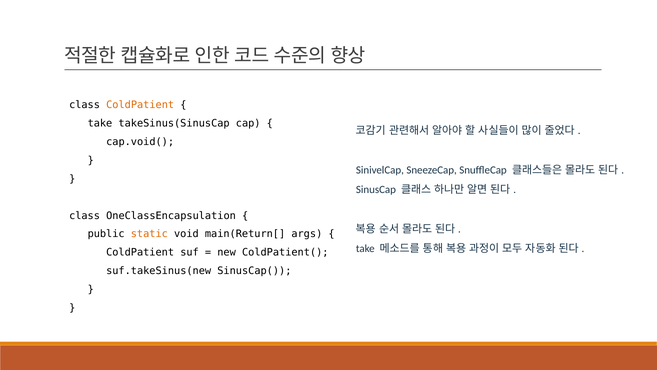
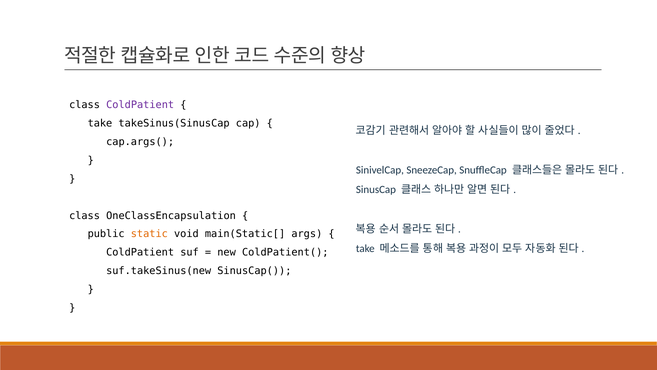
ColdPatient at (140, 105) colour: orange -> purple
cap.void(: cap.void( -> cap.args(
main(Return[: main(Return[ -> main(Static[
